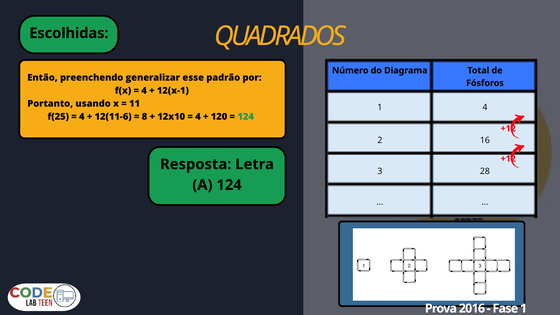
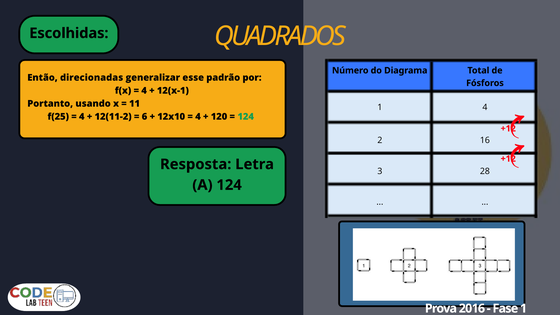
preenchendo: preenchendo -> direcionadas
12(11-6: 12(11-6 -> 12(11-2
8: 8 -> 6
